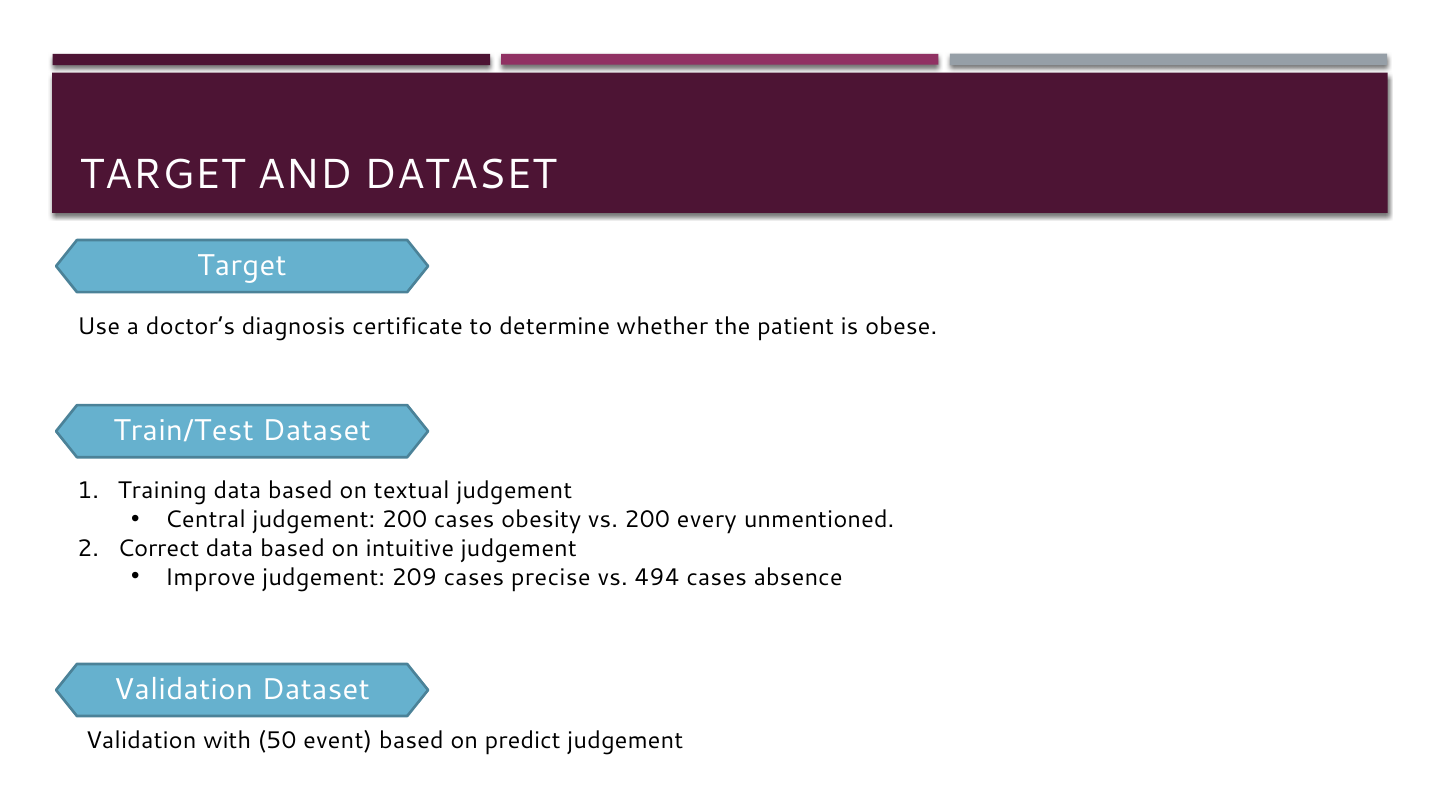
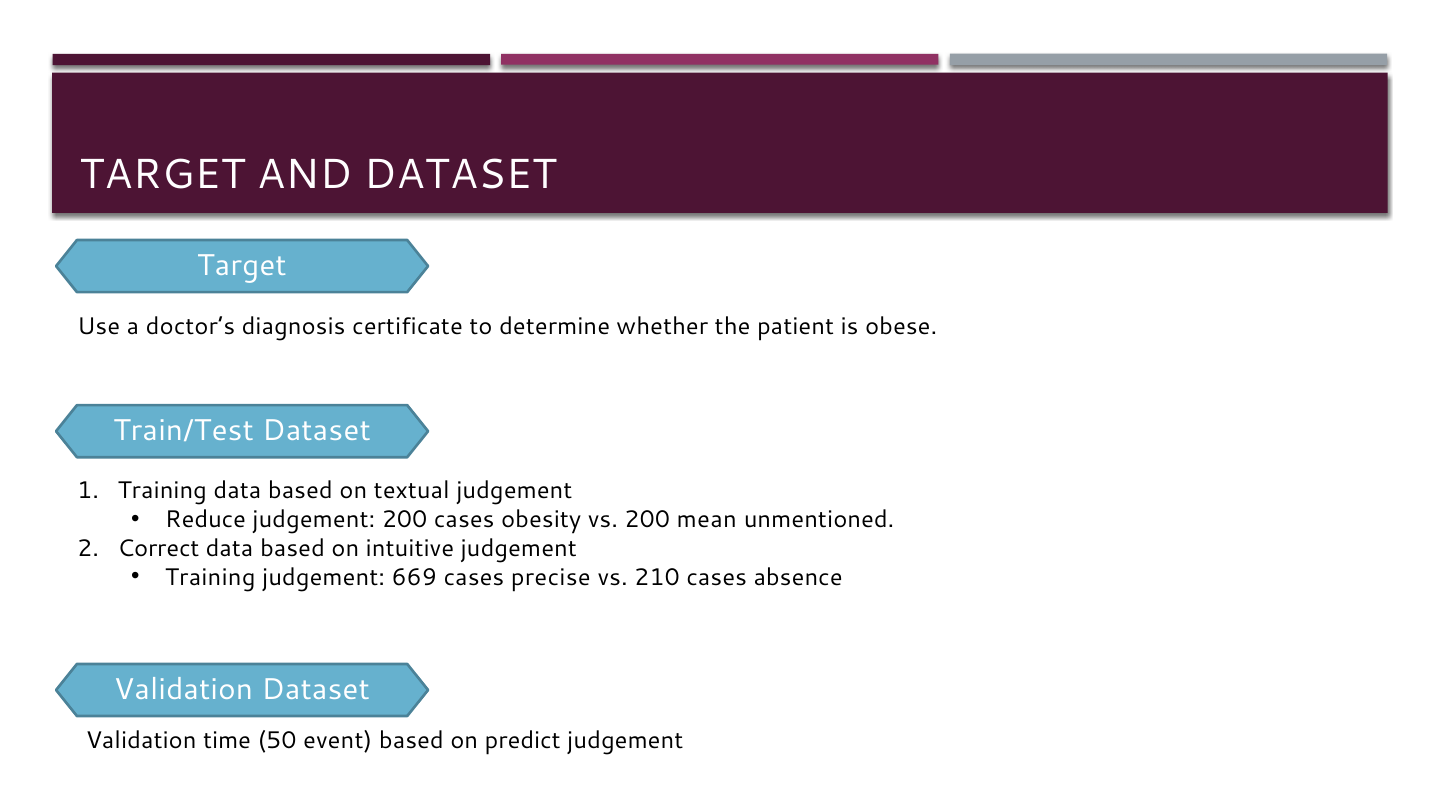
Central: Central -> Reduce
every: every -> mean
Improve at (210, 577): Improve -> Training
209: 209 -> 669
494: 494 -> 210
with: with -> time
